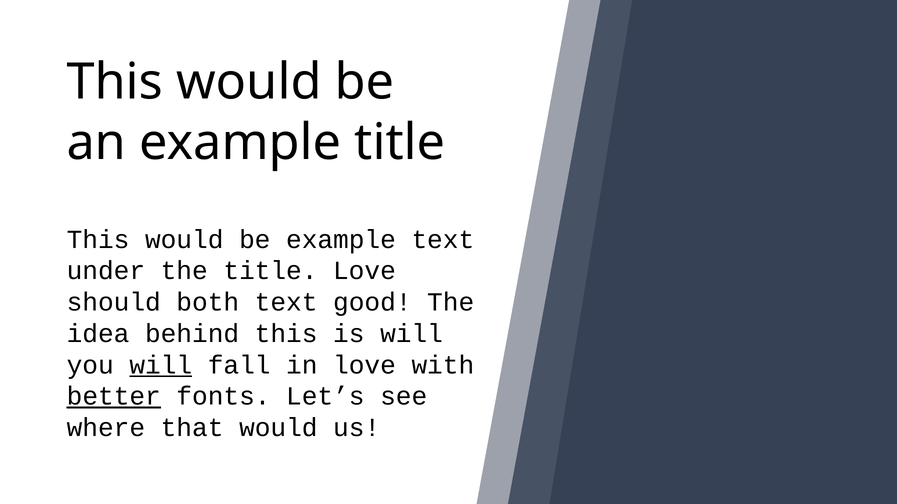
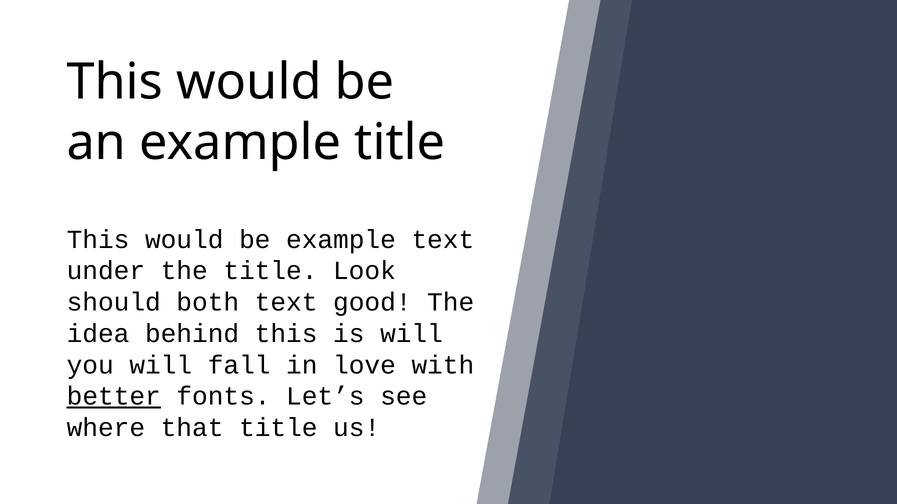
title Love: Love -> Look
will at (161, 365) underline: present -> none
that would: would -> title
